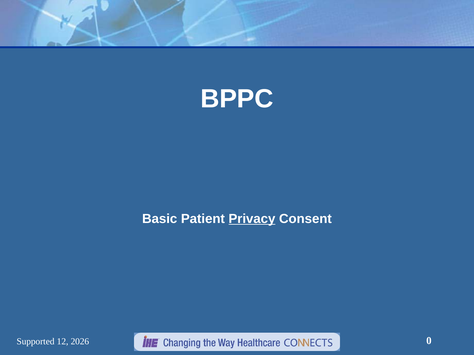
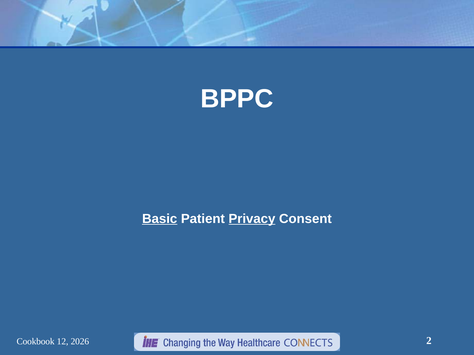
Basic underline: none -> present
Supported: Supported -> Cookbook
0: 0 -> 2
